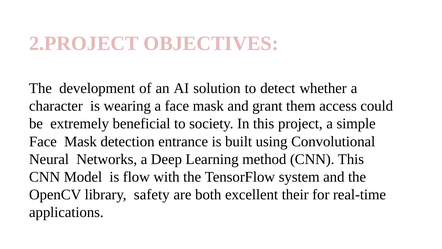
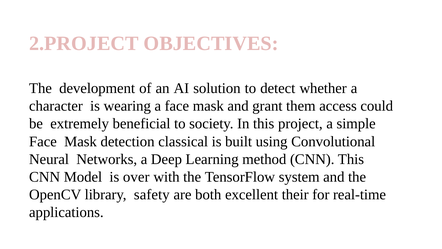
entrance: entrance -> classical
flow: flow -> over
